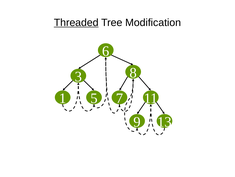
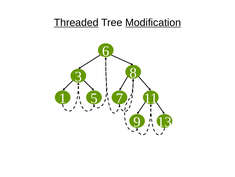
Modification underline: none -> present
